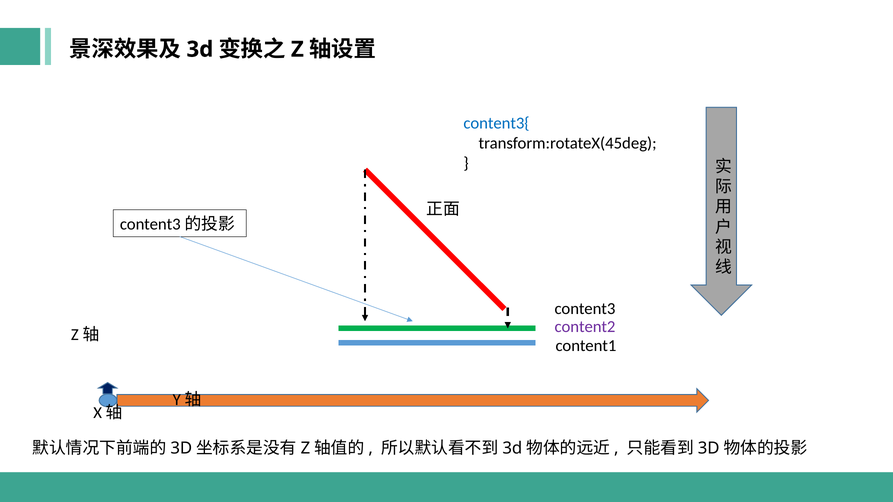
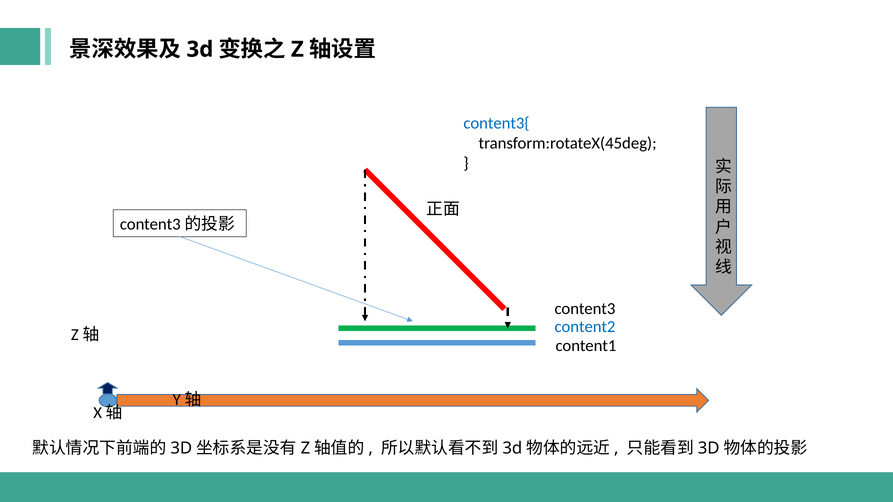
content2 colour: purple -> blue
